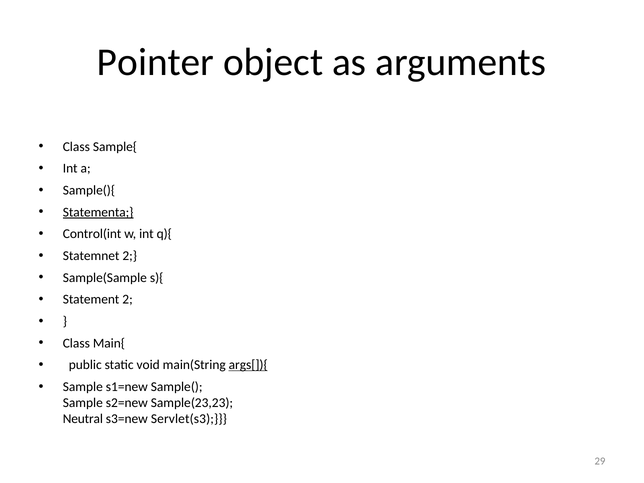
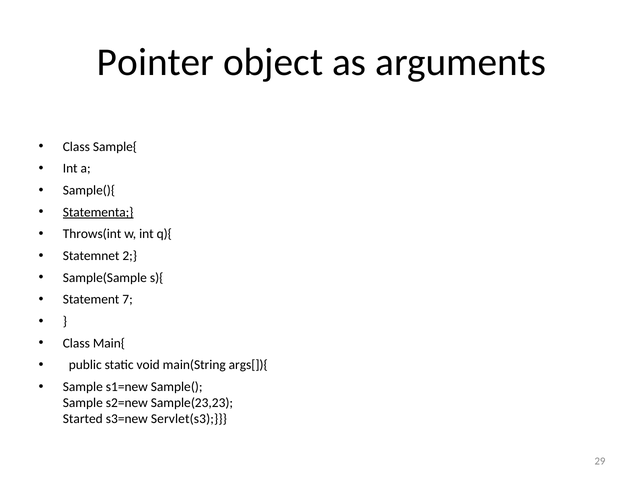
Control(int: Control(int -> Throws(int
Statement 2: 2 -> 7
args[]){ underline: present -> none
Neutral: Neutral -> Started
